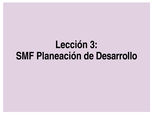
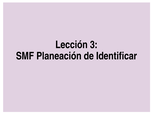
Desarrollo: Desarrollo -> Identificar
